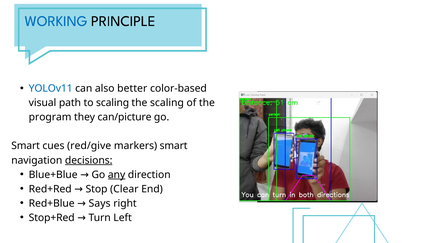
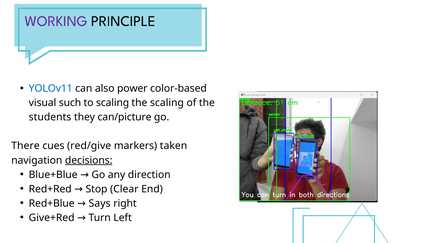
WORKING colour: blue -> purple
better: better -> power
path: path -> such
program: program -> students
Smart at (26, 146): Smart -> There
markers smart: smart -> taken
any underline: present -> none
Stop+Red: Stop+Red -> Give+Red
